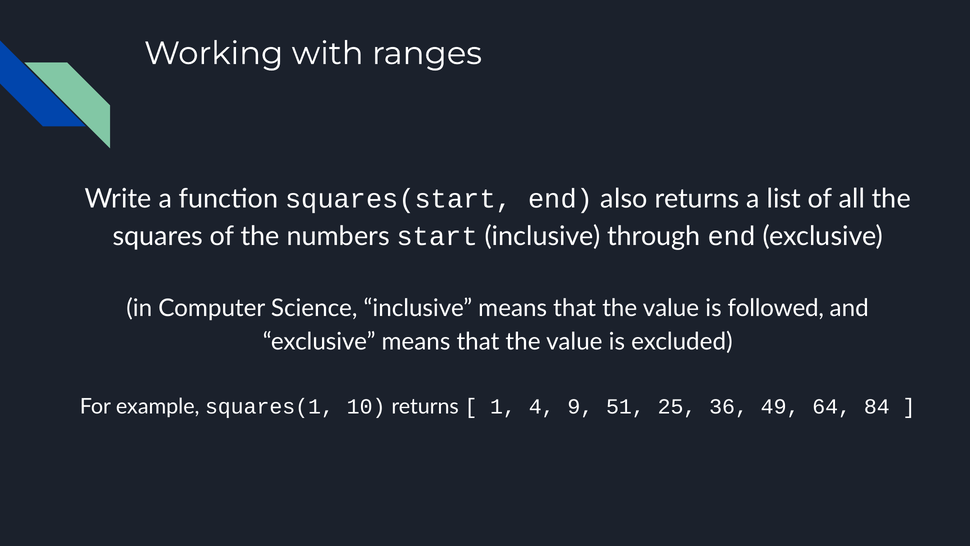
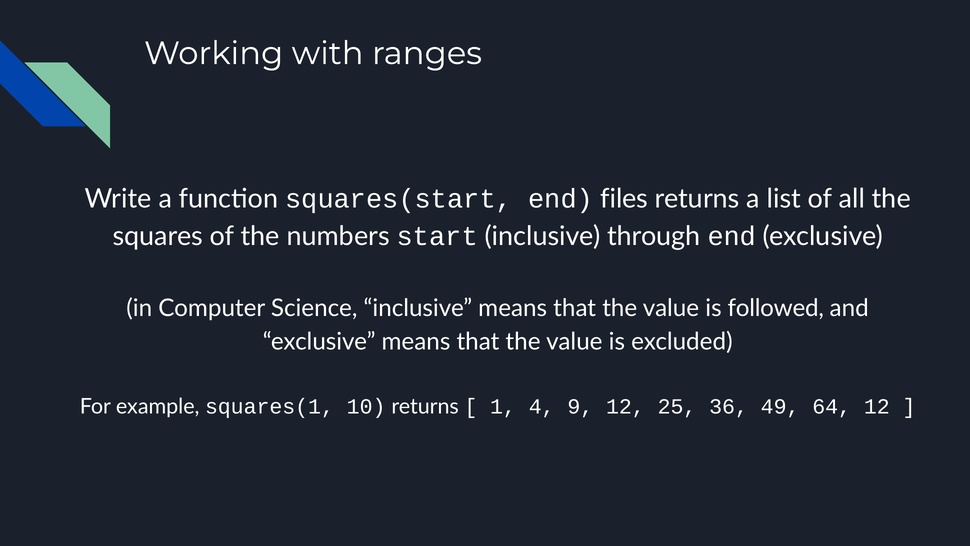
also: also -> files
9 51: 51 -> 12
64 84: 84 -> 12
